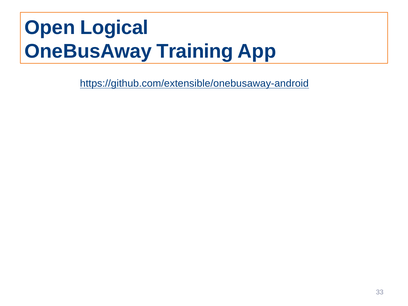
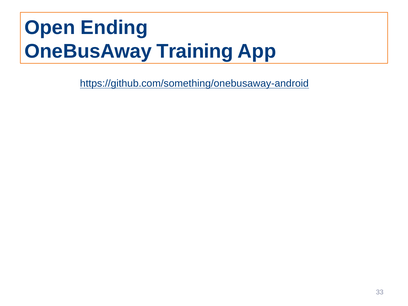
Logical: Logical -> Ending
https://github.com/extensible/onebusaway-android: https://github.com/extensible/onebusaway-android -> https://github.com/something/onebusaway-android
